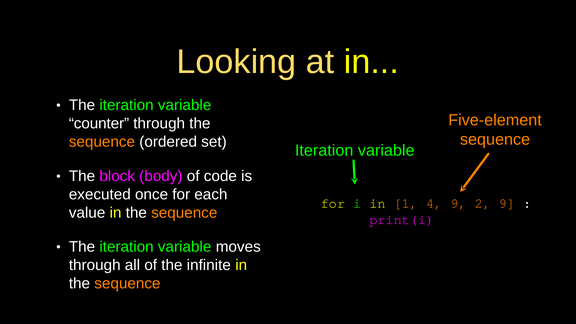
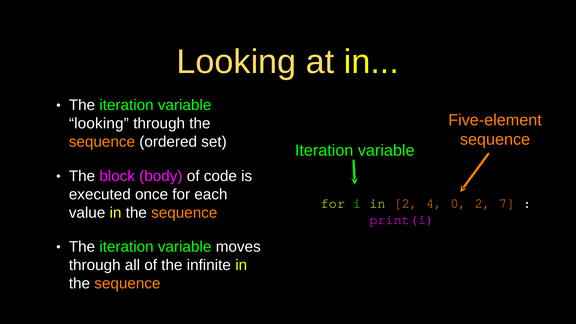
counter at (99, 124): counter -> looking
in 1: 1 -> 2
4 9: 9 -> 0
2 9: 9 -> 7
